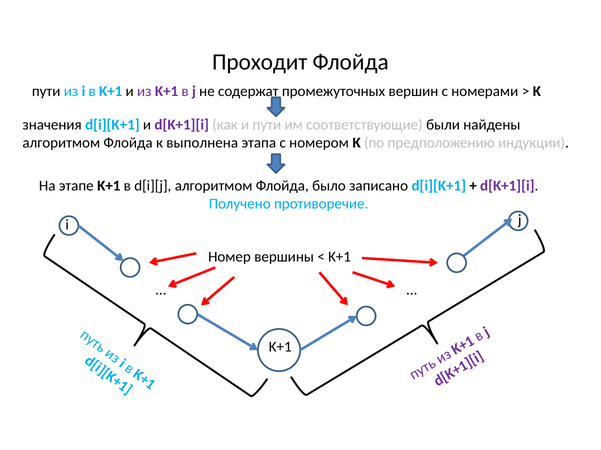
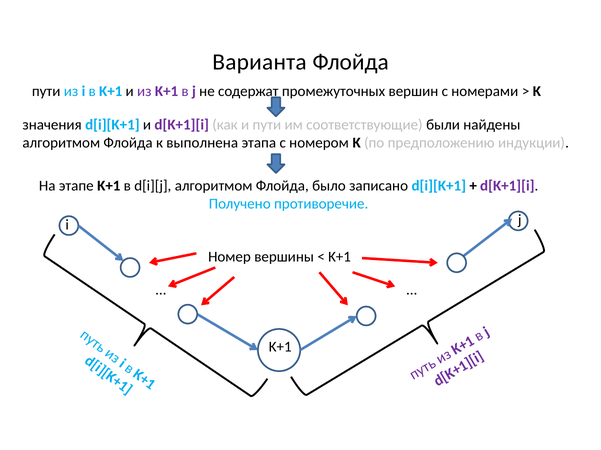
Проходит: Проходит -> Варианта
